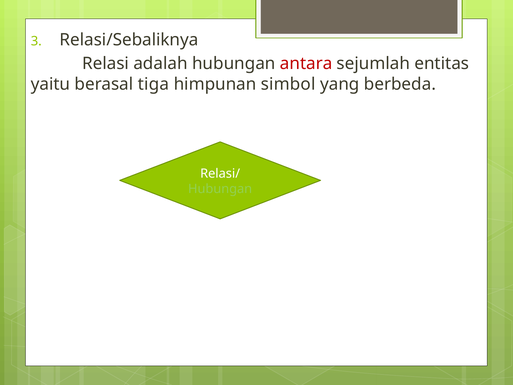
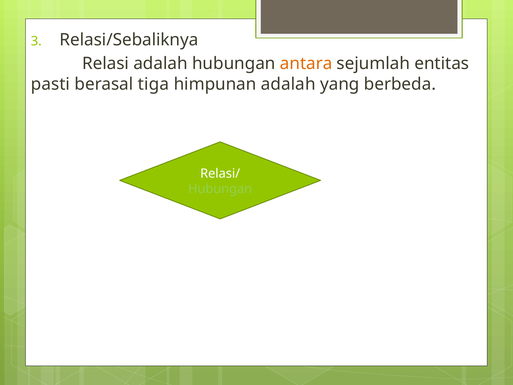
antara colour: red -> orange
yaitu: yaitu -> pasti
himpunan simbol: simbol -> adalah
